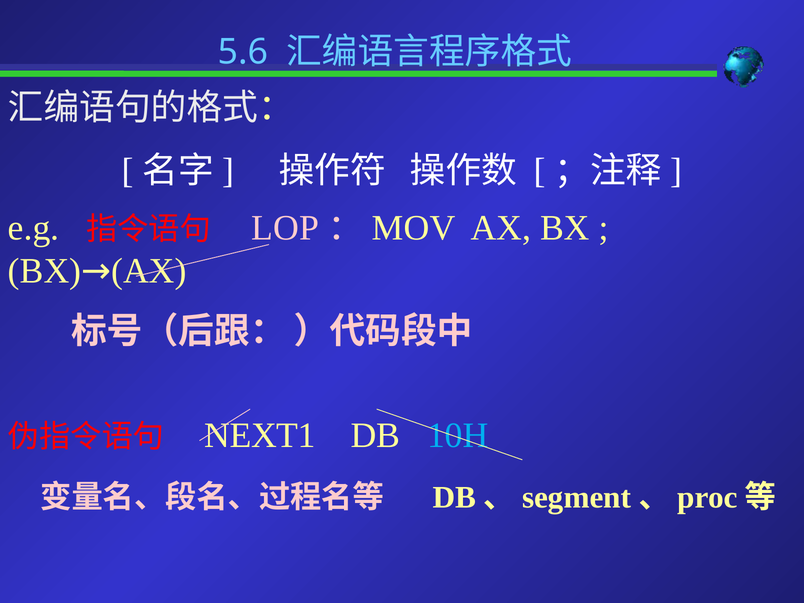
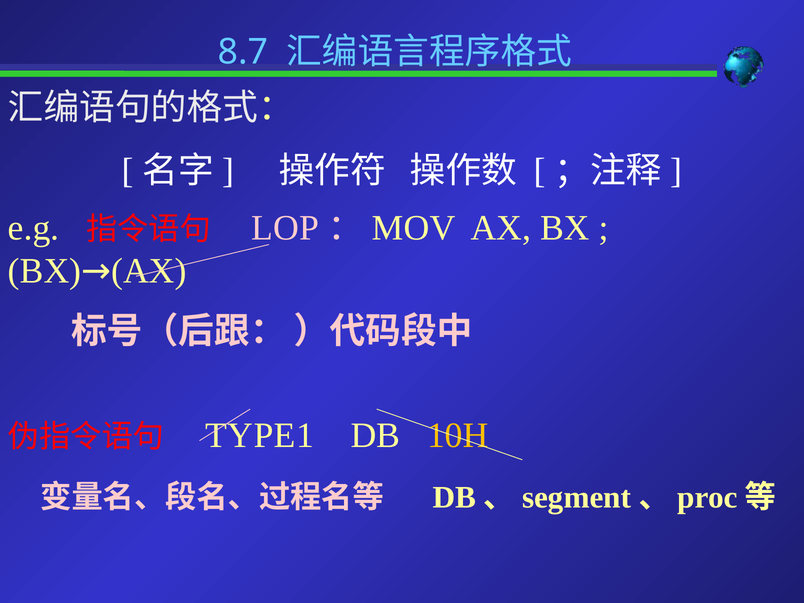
5.6: 5.6 -> 8.7
NEXT1: NEXT1 -> TYPE1
10H colour: light blue -> yellow
